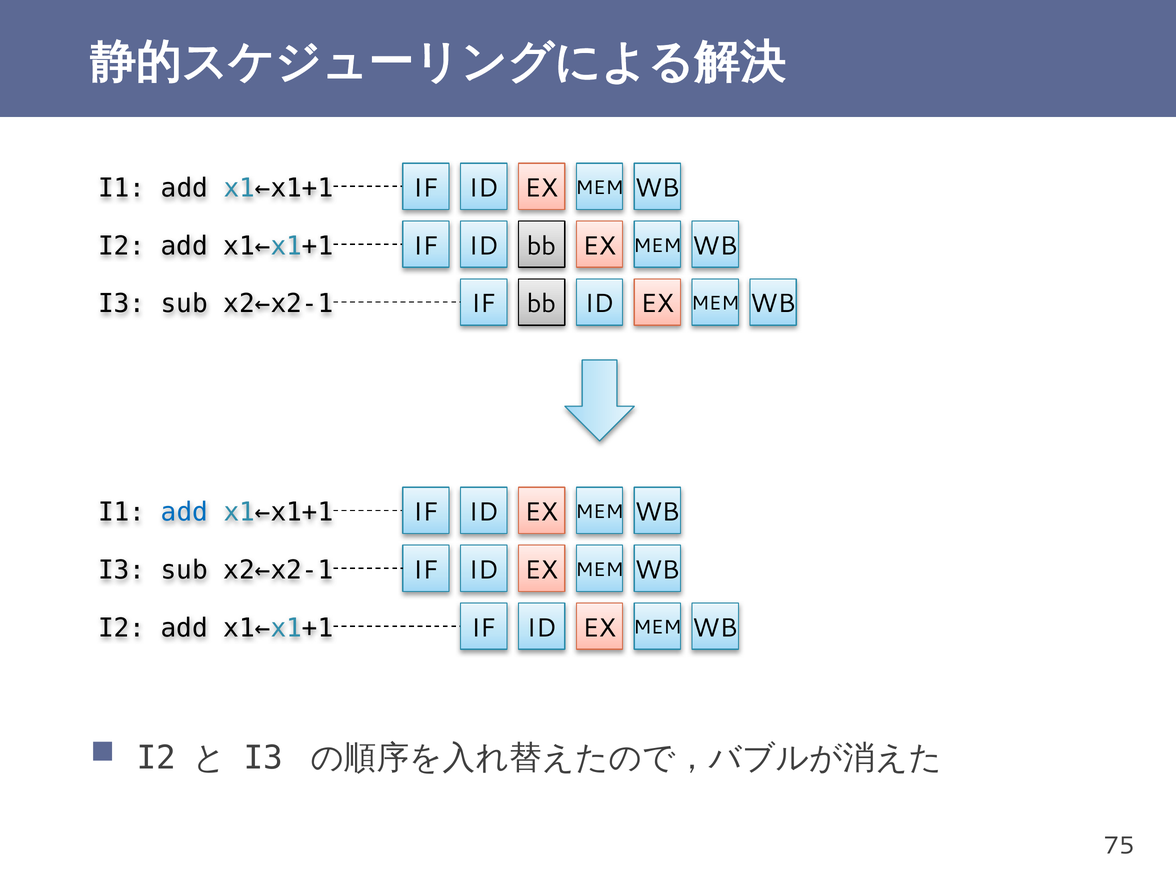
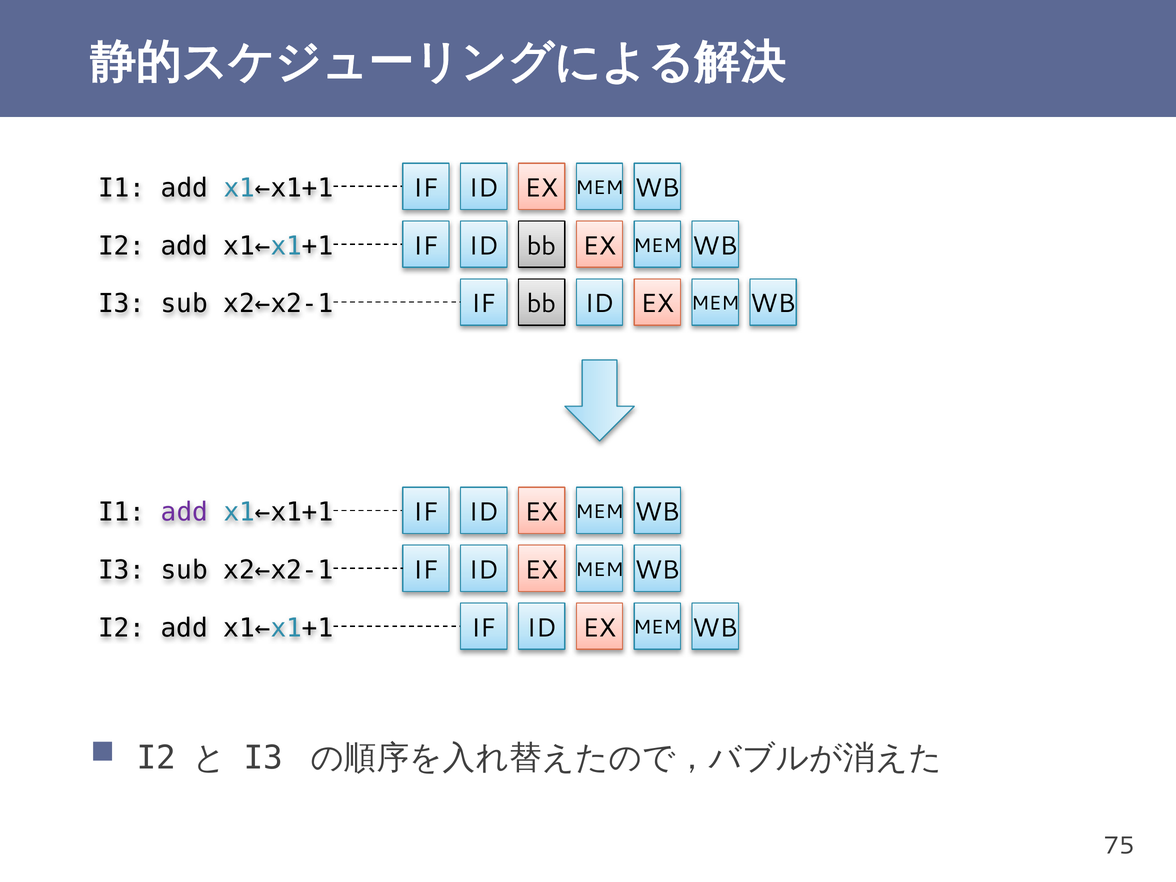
add at (184, 512) colour: blue -> purple
